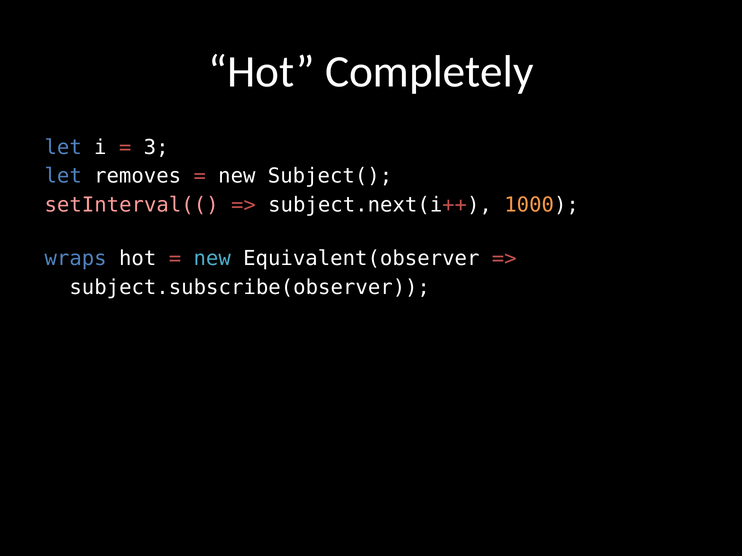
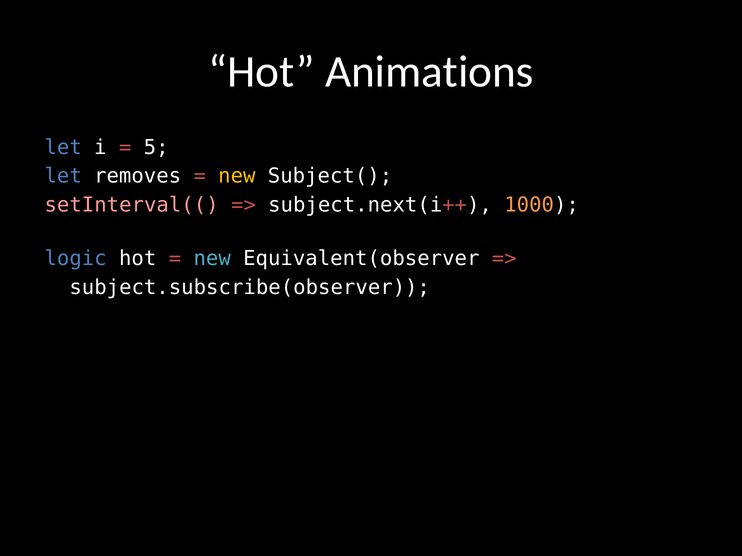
Completely: Completely -> Animations
3: 3 -> 5
new at (237, 176) colour: white -> yellow
wraps: wraps -> logic
